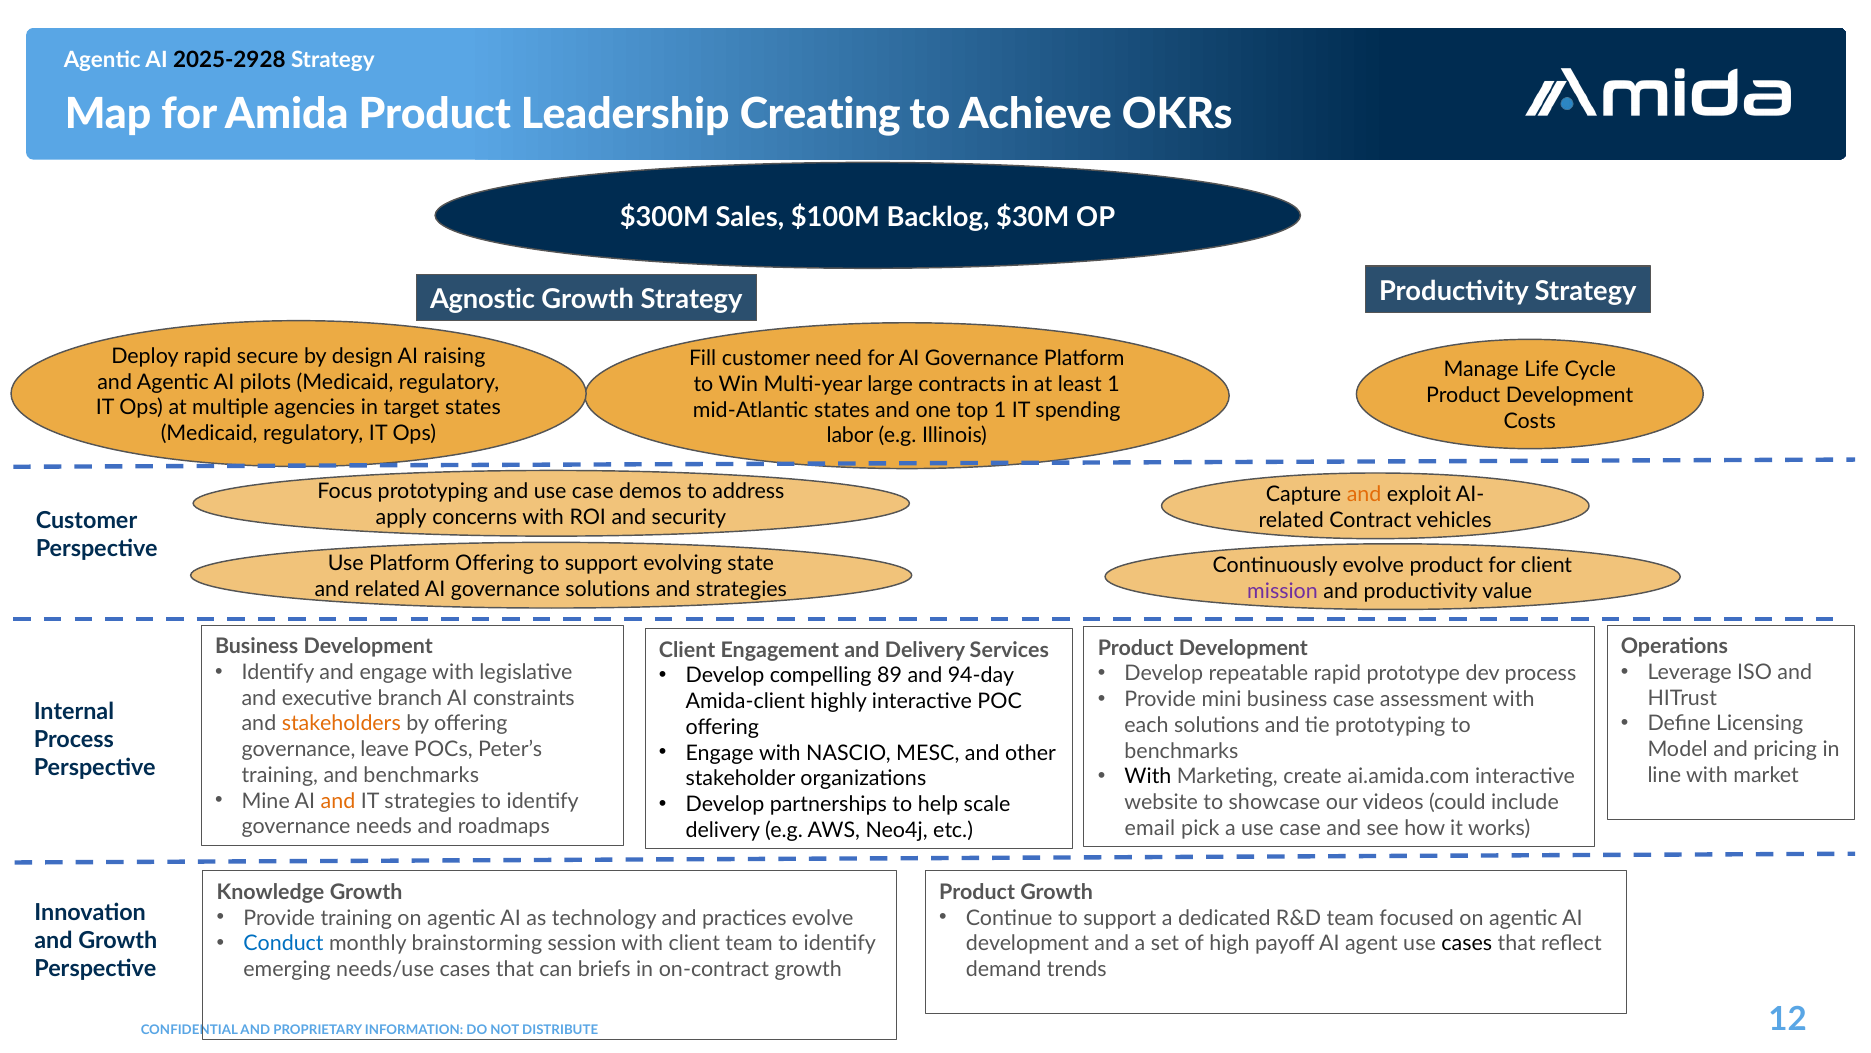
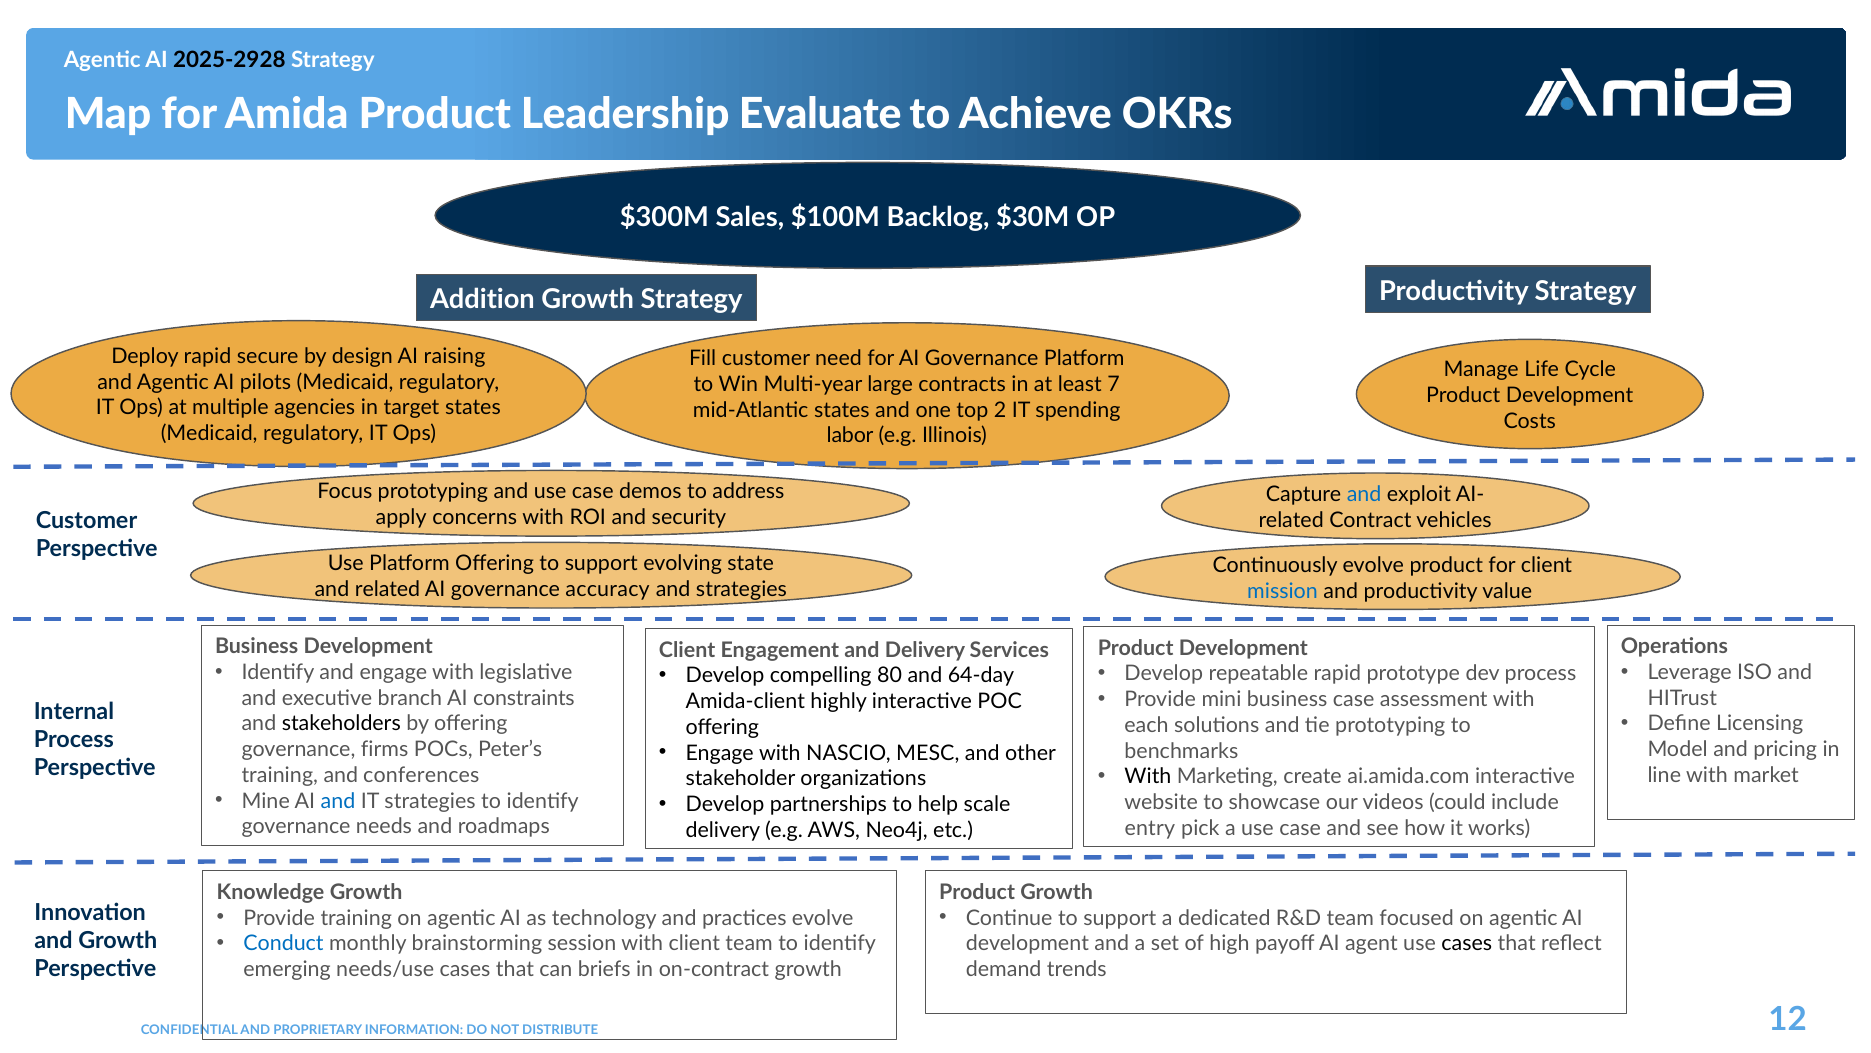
Creating: Creating -> Evaluate
Agnostic: Agnostic -> Addition
least 1: 1 -> 7
top 1: 1 -> 2
and at (1364, 494) colour: orange -> blue
governance solutions: solutions -> accuracy
mission colour: purple -> blue
89: 89 -> 80
94-day: 94-day -> 64-day
stakeholders colour: orange -> black
leave: leave -> firms
and benchmarks: benchmarks -> conferences
and at (338, 801) colour: orange -> blue
email: email -> entry
